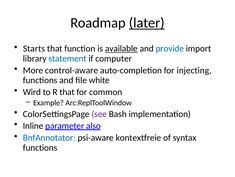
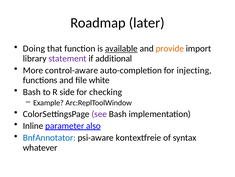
later underline: present -> none
Starts: Starts -> Doing
provide colour: blue -> orange
statement colour: blue -> purple
computer: computer -> additional
Wird at (32, 92): Wird -> Bash
R that: that -> side
common: common -> checking
functions at (40, 147): functions -> whatever
